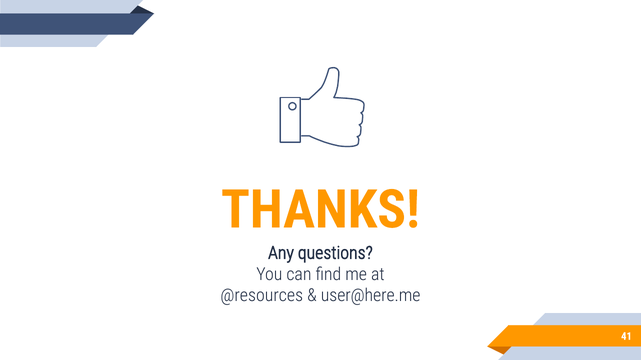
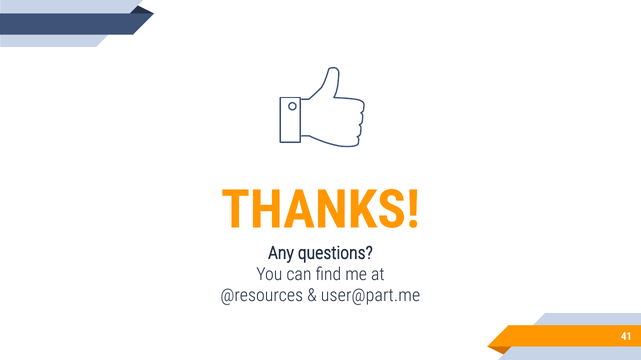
user@here.me: user@here.me -> user@part.me
